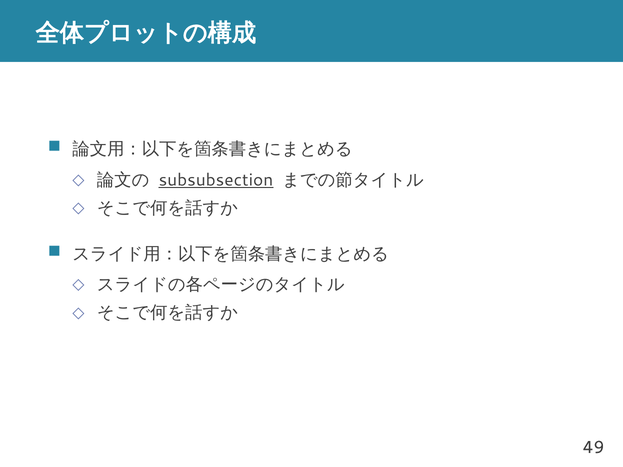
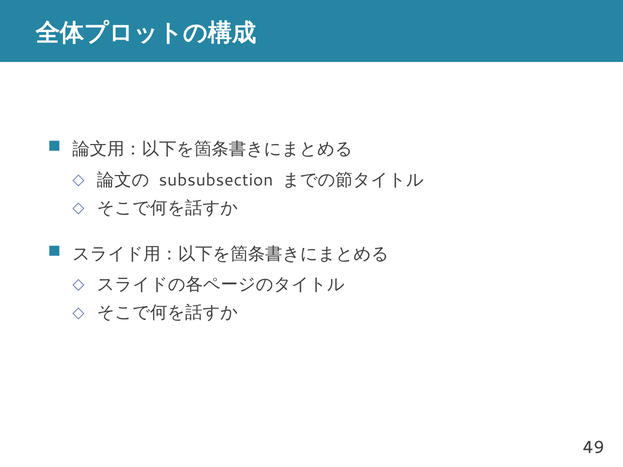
subsubsection underline: present -> none
